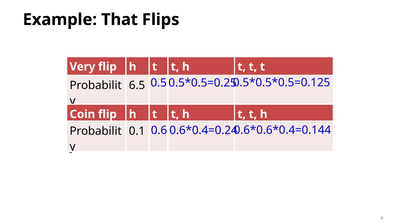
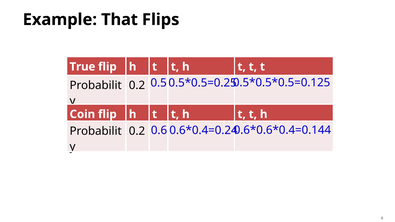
Very: Very -> True
6.5 at (137, 85): 6.5 -> 0.2
0.1 at (137, 131): 0.1 -> 0.2
